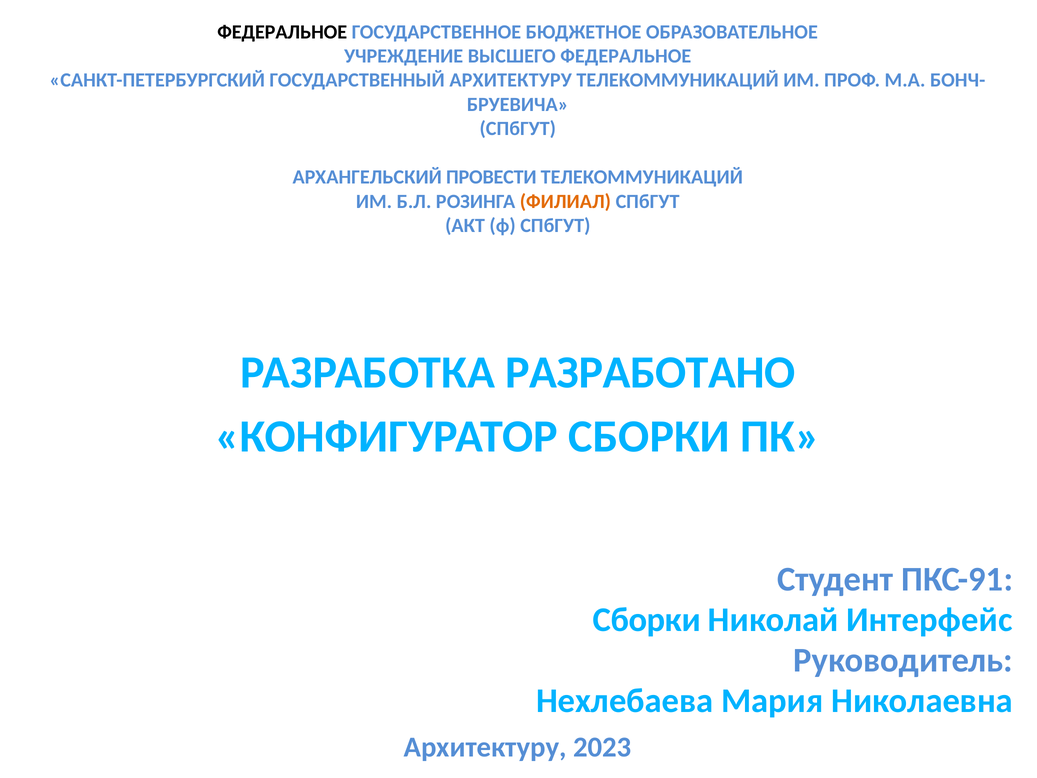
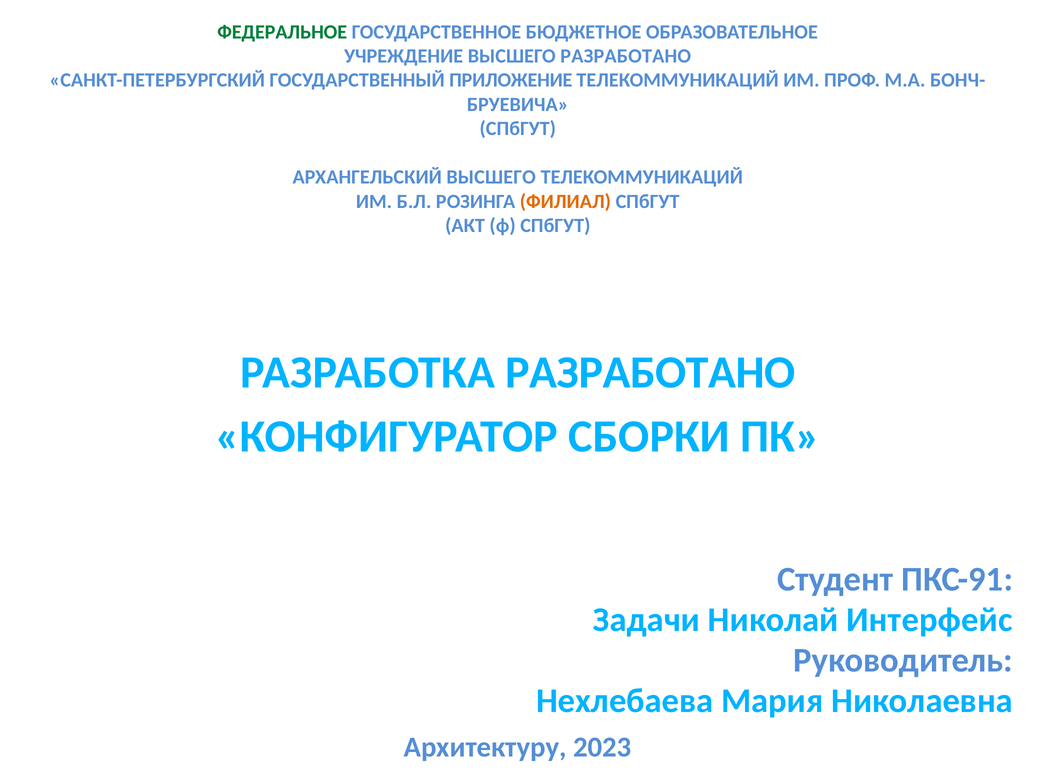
ФЕДЕРАЛЬНОЕ at (282, 32) colour: black -> green
ВЫСШЕГО ФЕДЕРАЛЬНОЕ: ФЕДЕРАЛЬНОЕ -> РАЗРАБОТАНО
ГОСУДАРСТВЕННЫЙ АРХИТЕКТУРУ: АРХИТЕКТУРУ -> ПРИЛОЖЕНИЕ
АРХАНГЕЛЬСКИЙ ПРОВЕСТИ: ПРОВЕСТИ -> ВЫСШЕГО
Сборки at (647, 620): Сборки -> Задачи
